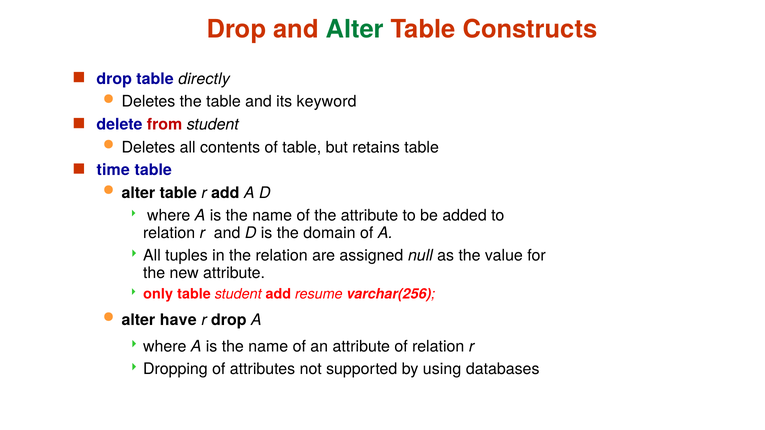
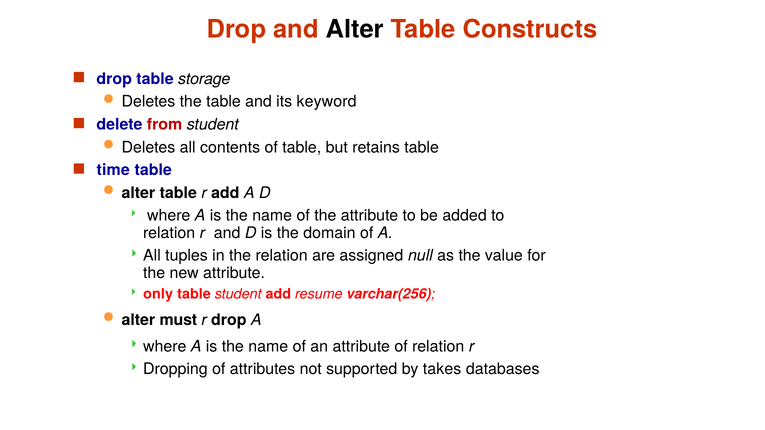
Alter at (355, 29) colour: green -> black
directly: directly -> storage
have: have -> must
using: using -> takes
